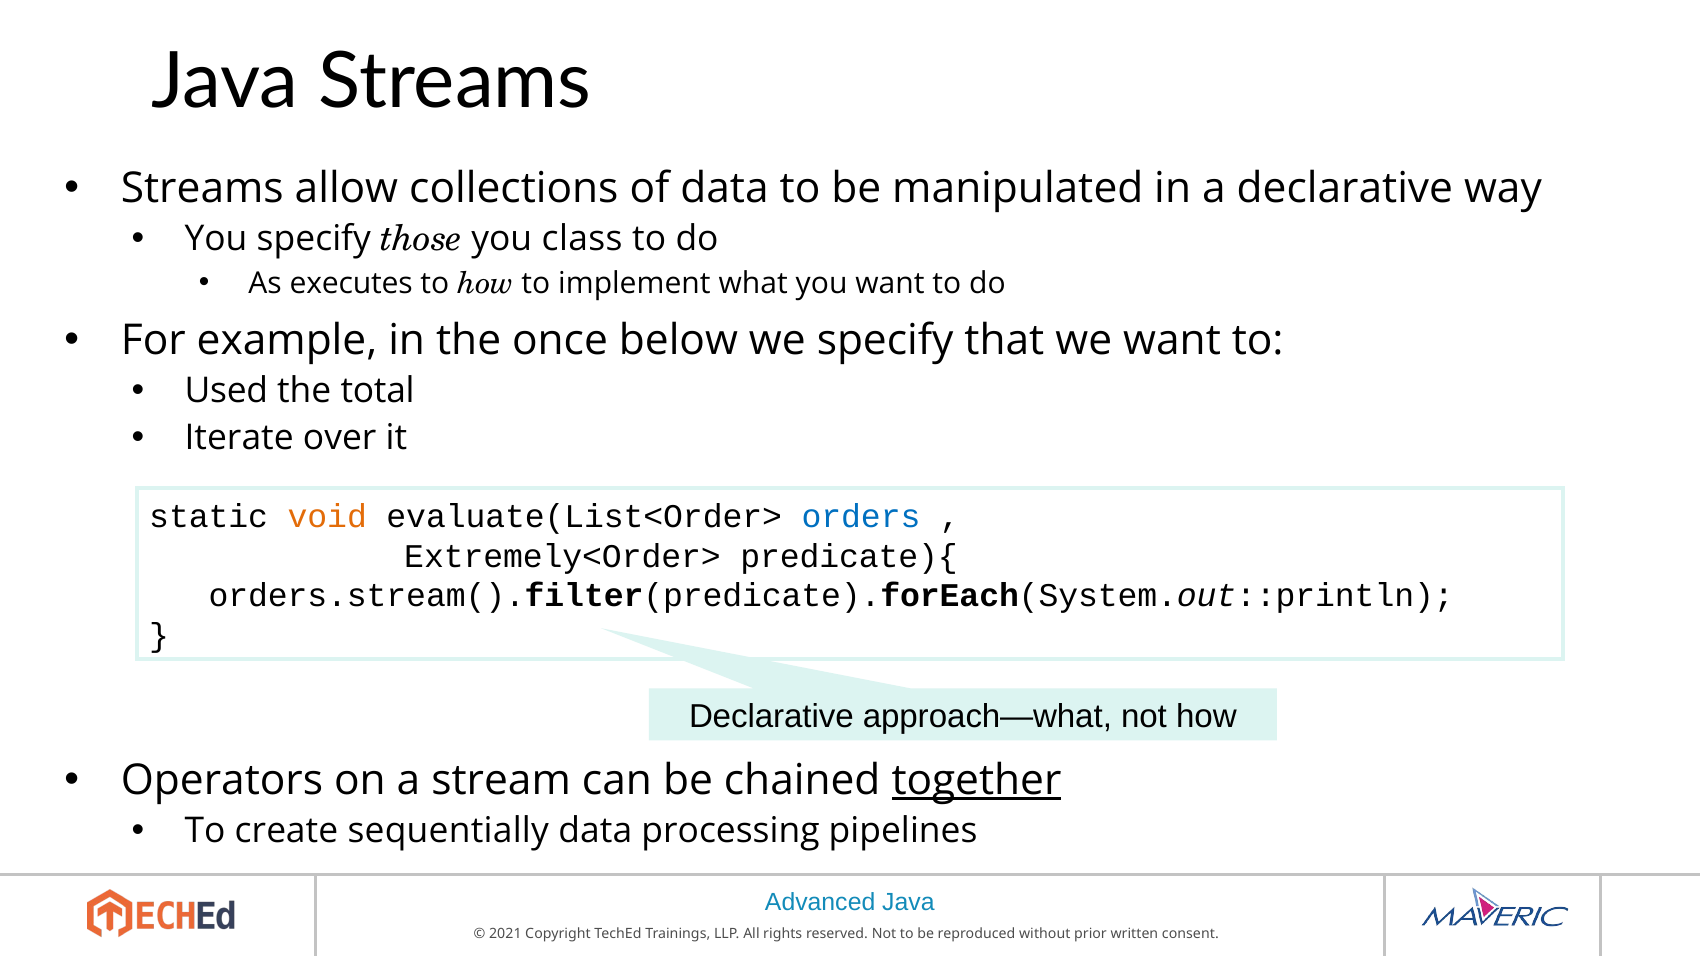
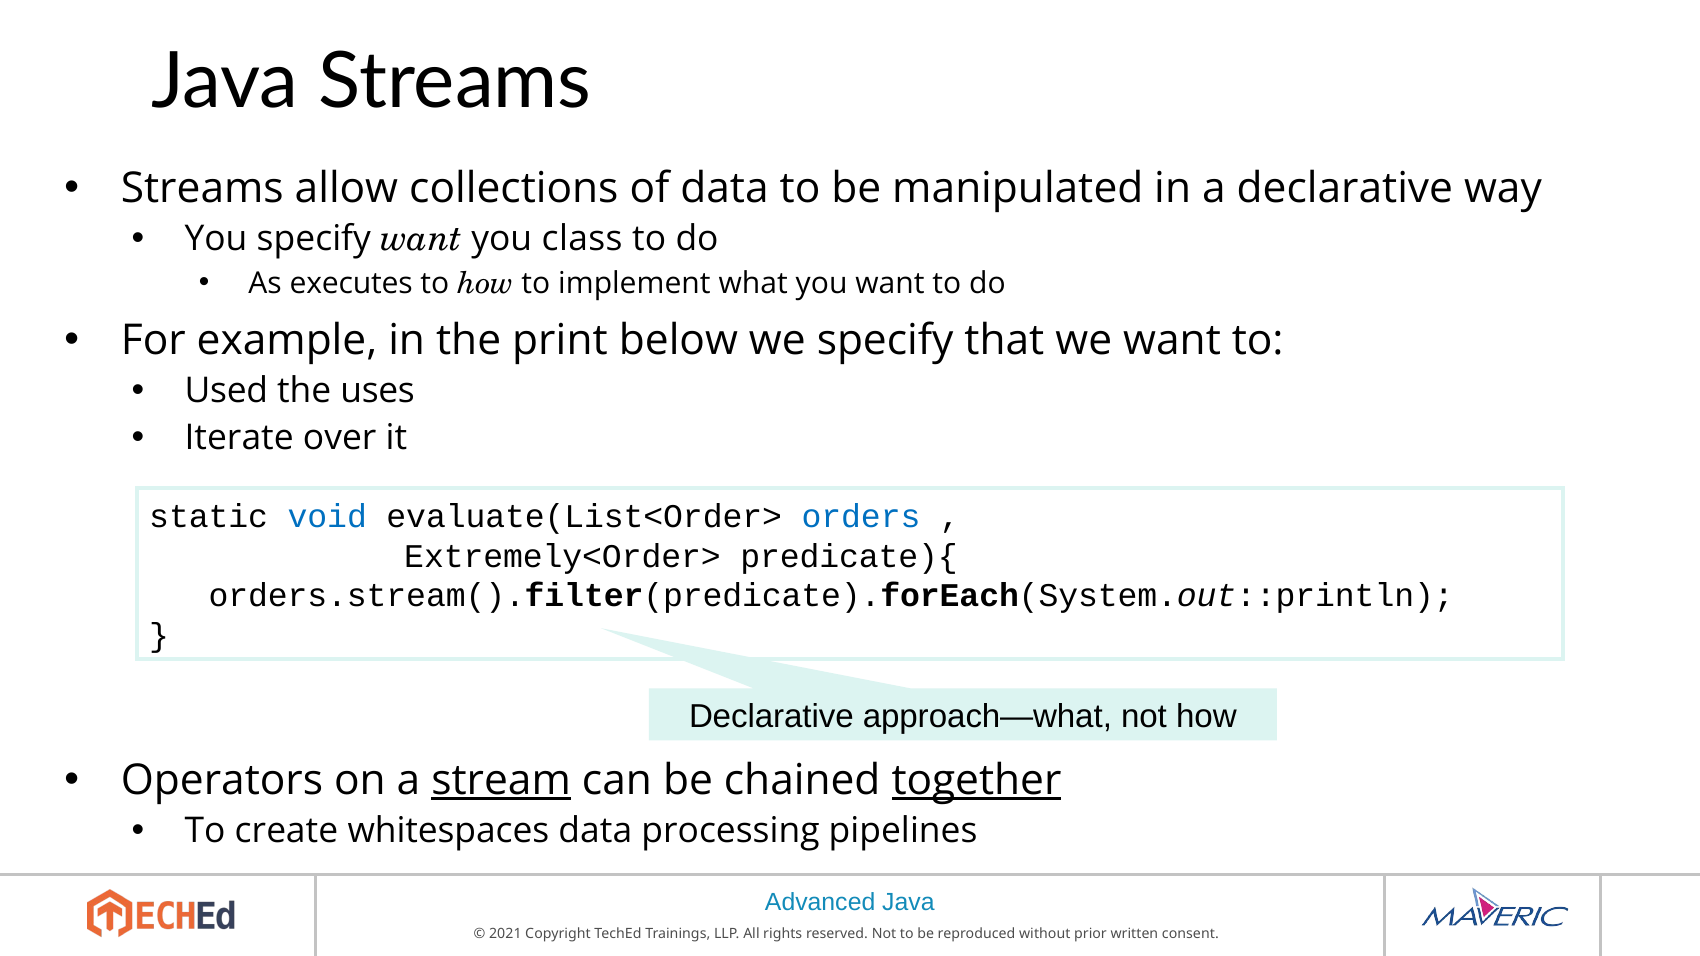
specify those: those -> want
once: once -> print
total: total -> uses
void colour: orange -> blue
stream underline: none -> present
sequentially: sequentially -> whitespaces
